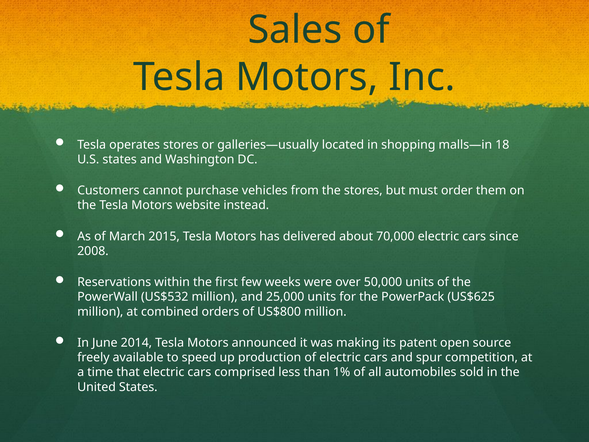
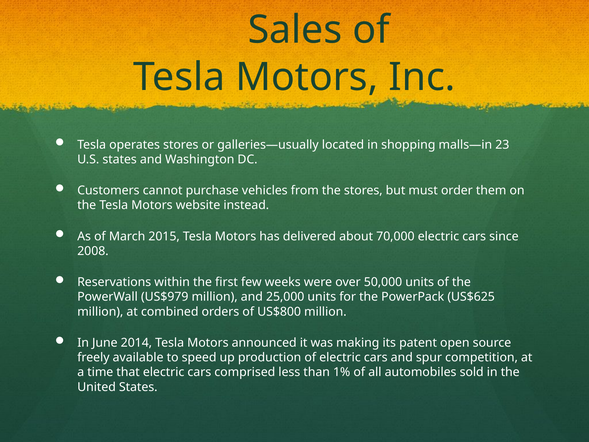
18: 18 -> 23
US$532: US$532 -> US$979
